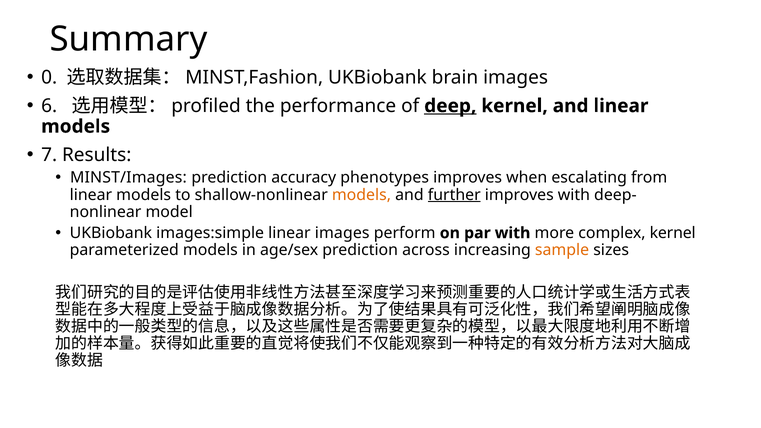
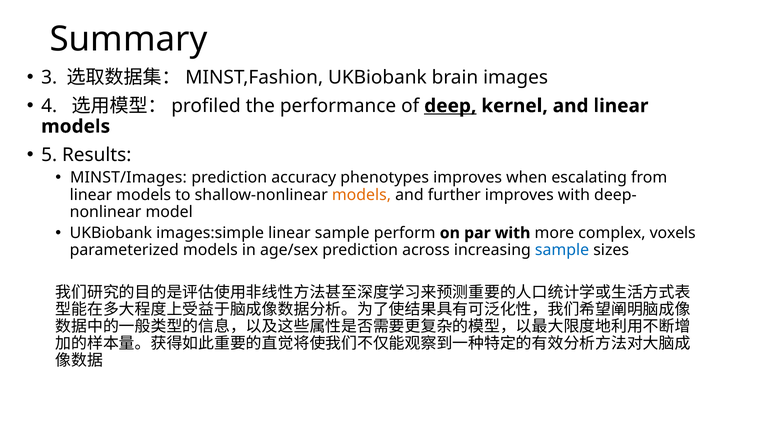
0: 0 -> 3
6: 6 -> 4
7: 7 -> 5
further underline: present -> none
linear images: images -> sample
complex kernel: kernel -> voxels
sample at (562, 250) colour: orange -> blue
